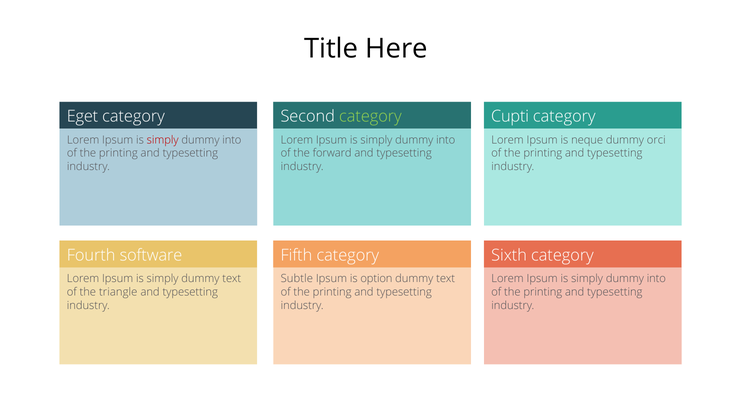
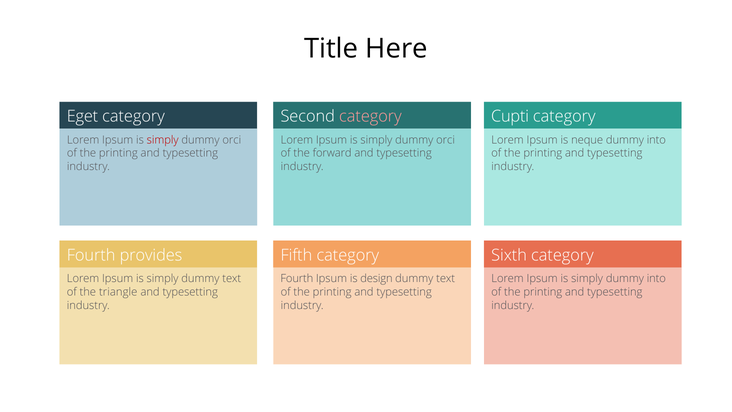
category at (370, 116) colour: light green -> pink
into at (232, 140): into -> orci
into at (446, 140): into -> orci
orci at (656, 140): orci -> into
software: software -> provides
Subtle at (297, 278): Subtle -> Fourth
option: option -> design
